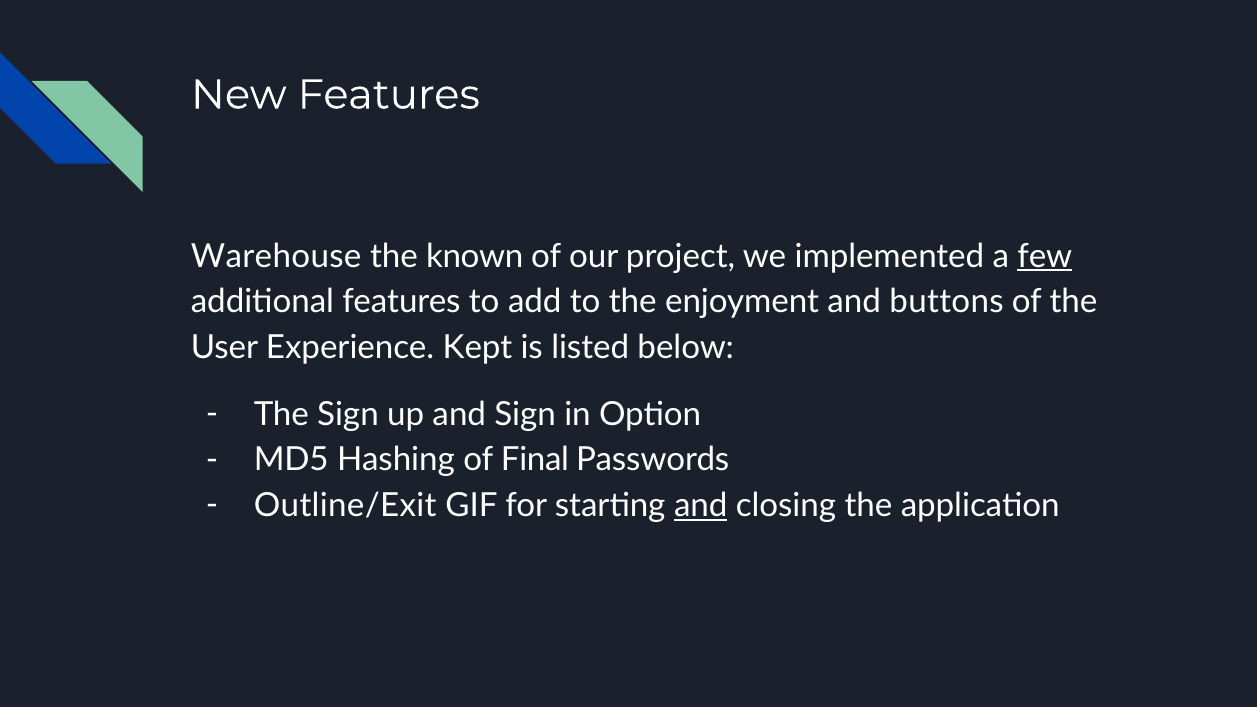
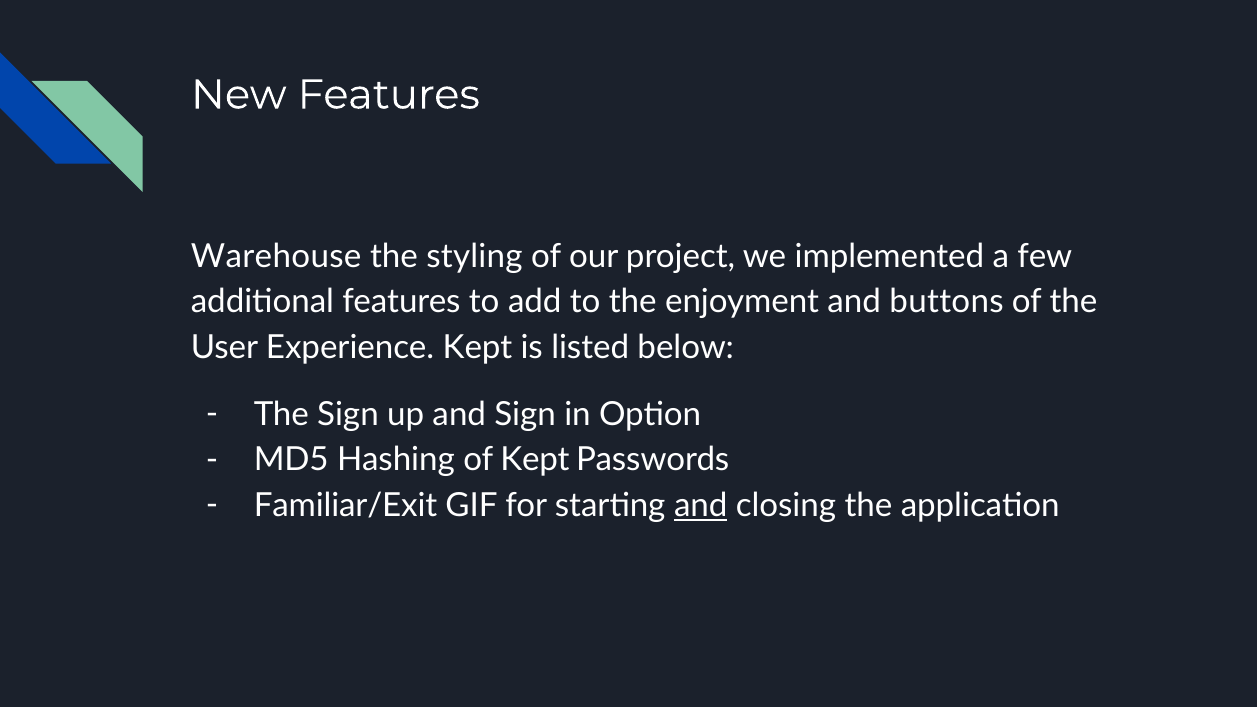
known: known -> styling
few underline: present -> none
of Final: Final -> Kept
Outline/Exit: Outline/Exit -> Familiar/Exit
